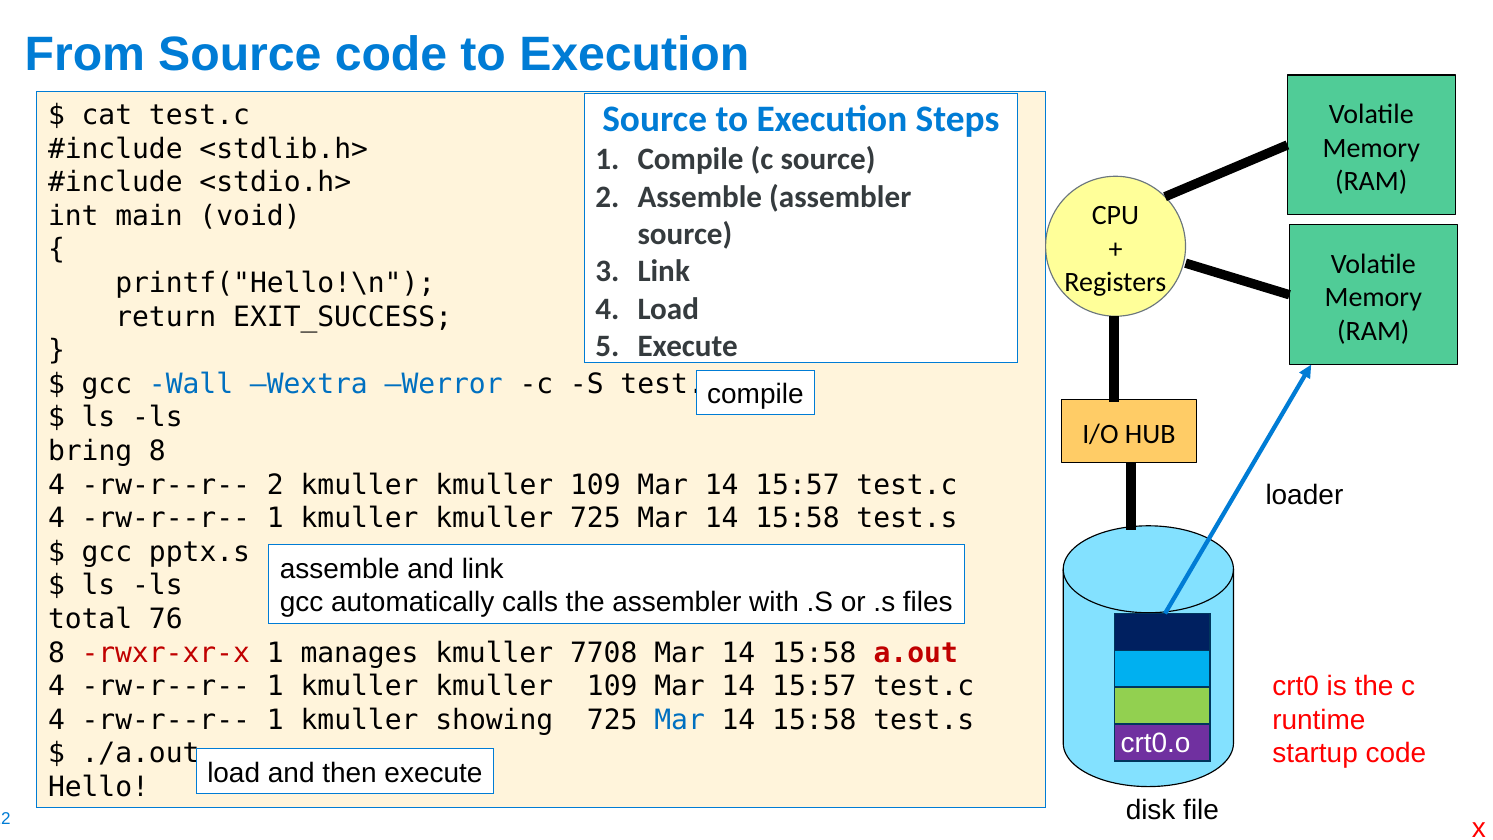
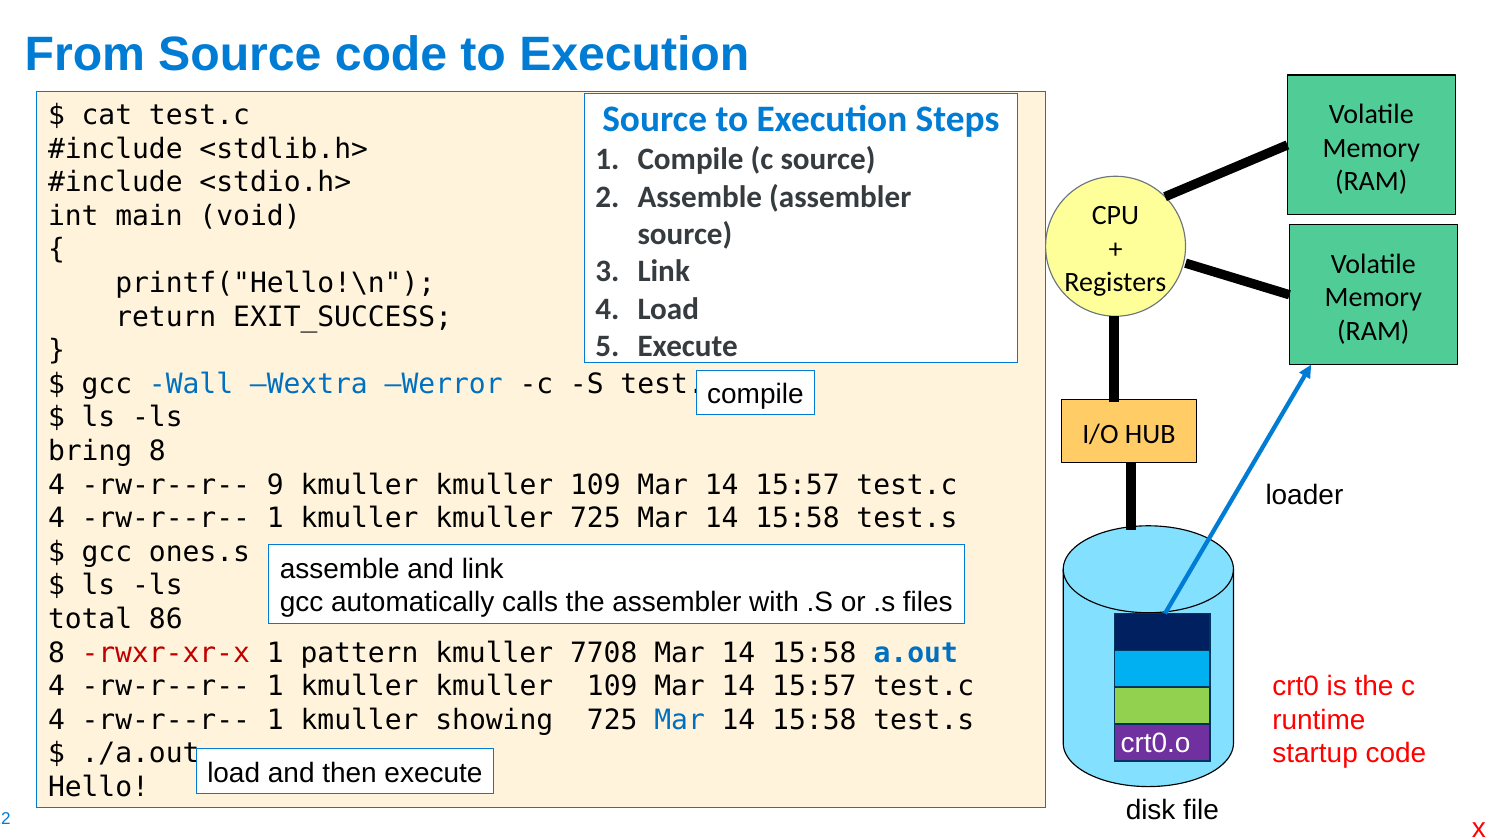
rw-r--r-- 2: 2 -> 9
pptx.s: pptx.s -> ones.s
76: 76 -> 86
manages: manages -> pattern
a.out colour: red -> blue
